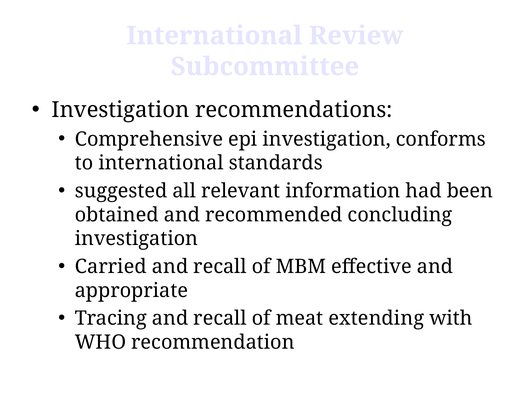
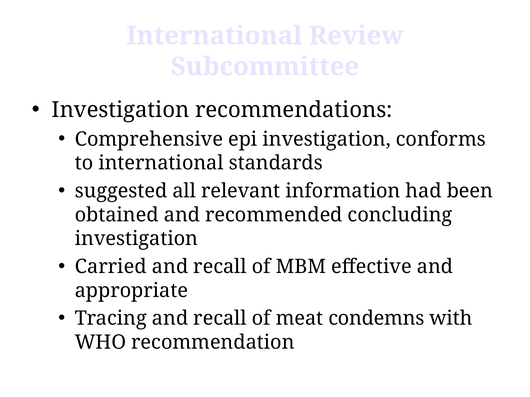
extending: extending -> condemns
